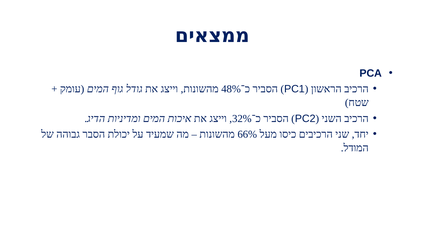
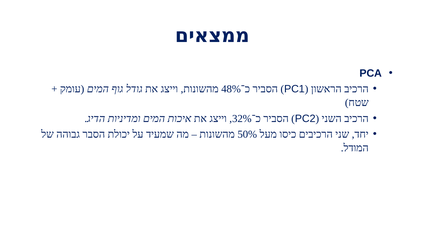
66%: 66% -> 50%
